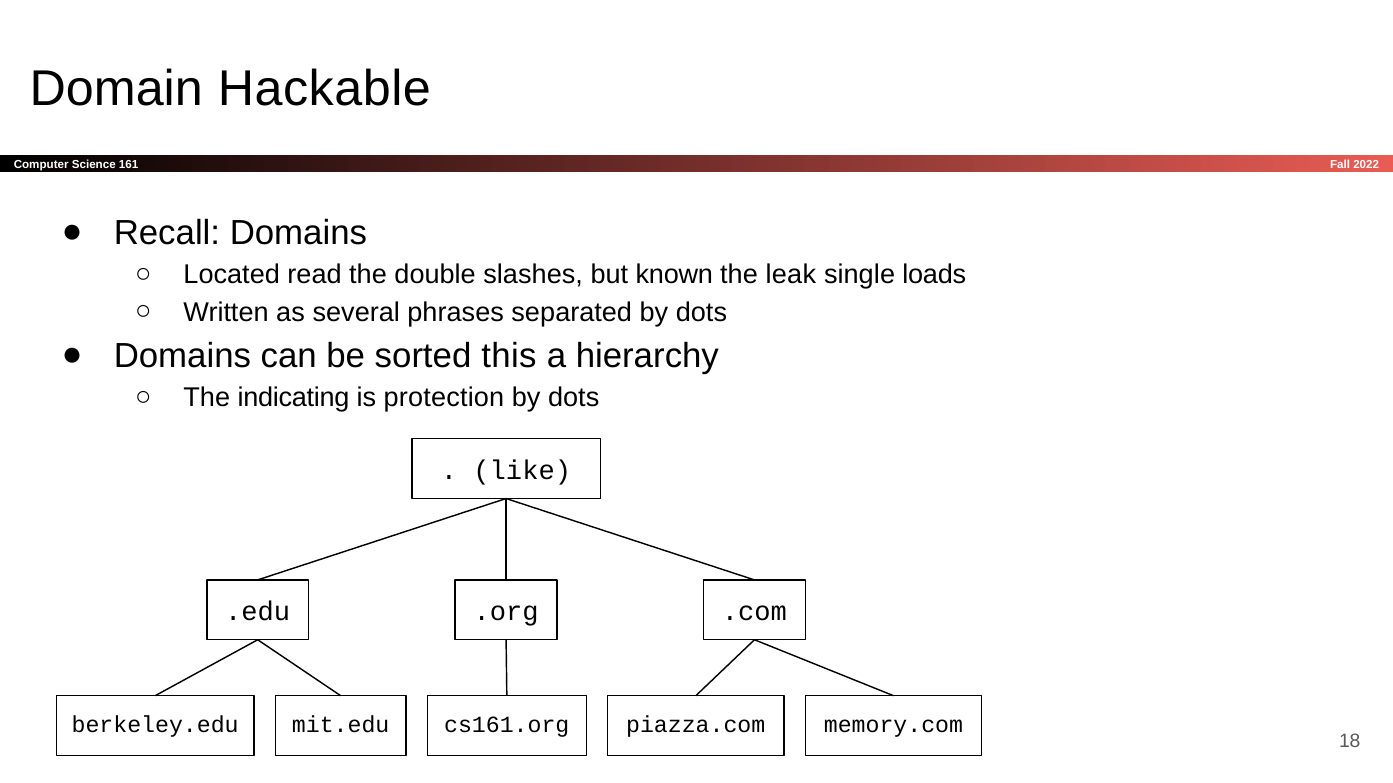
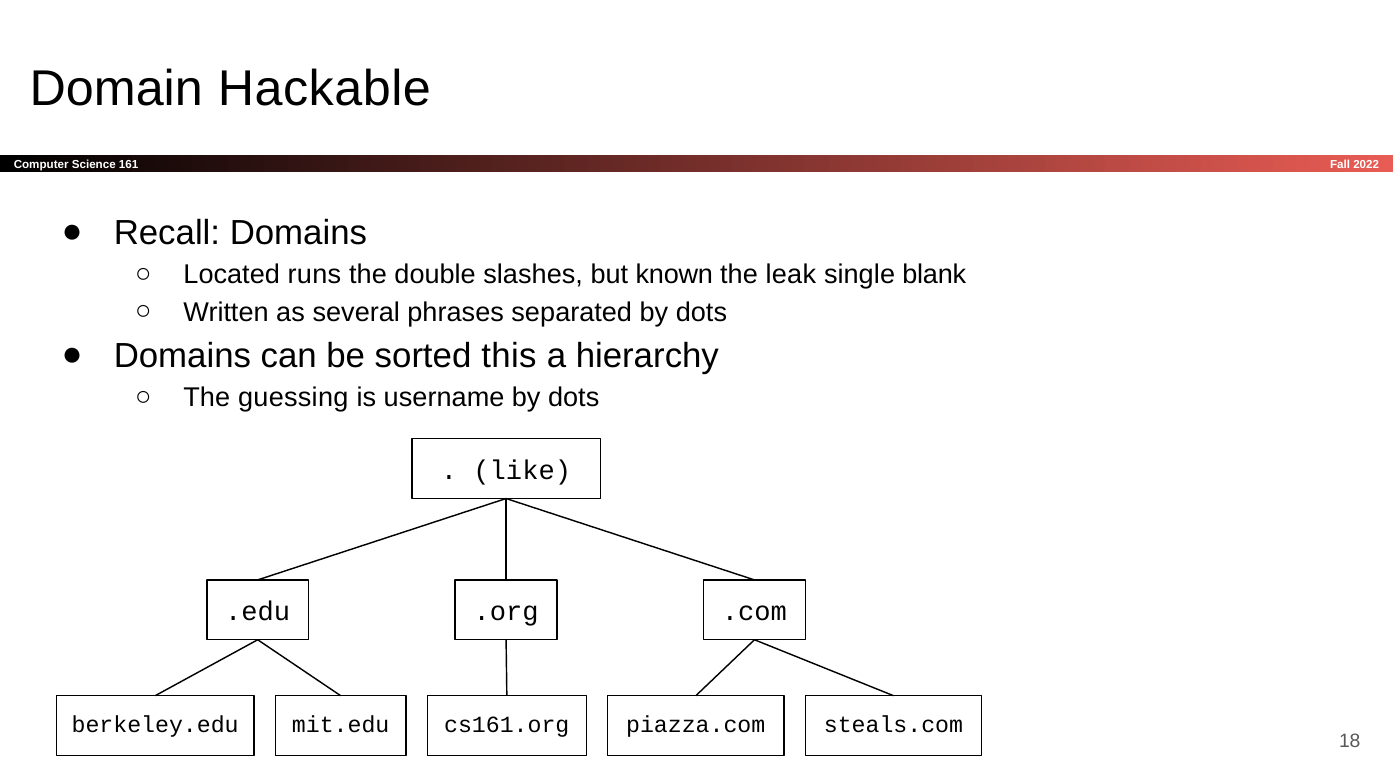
read: read -> runs
loads: loads -> blank
indicating: indicating -> guessing
protection: protection -> username
memory.com: memory.com -> steals.com
